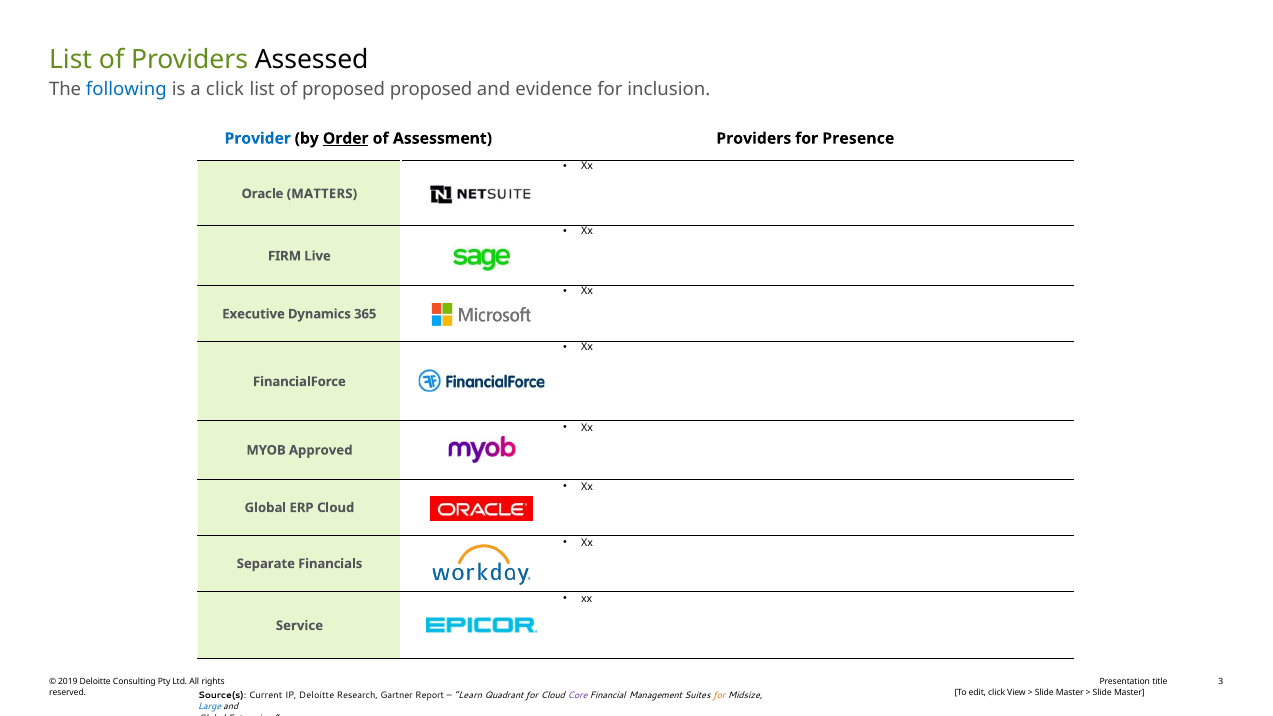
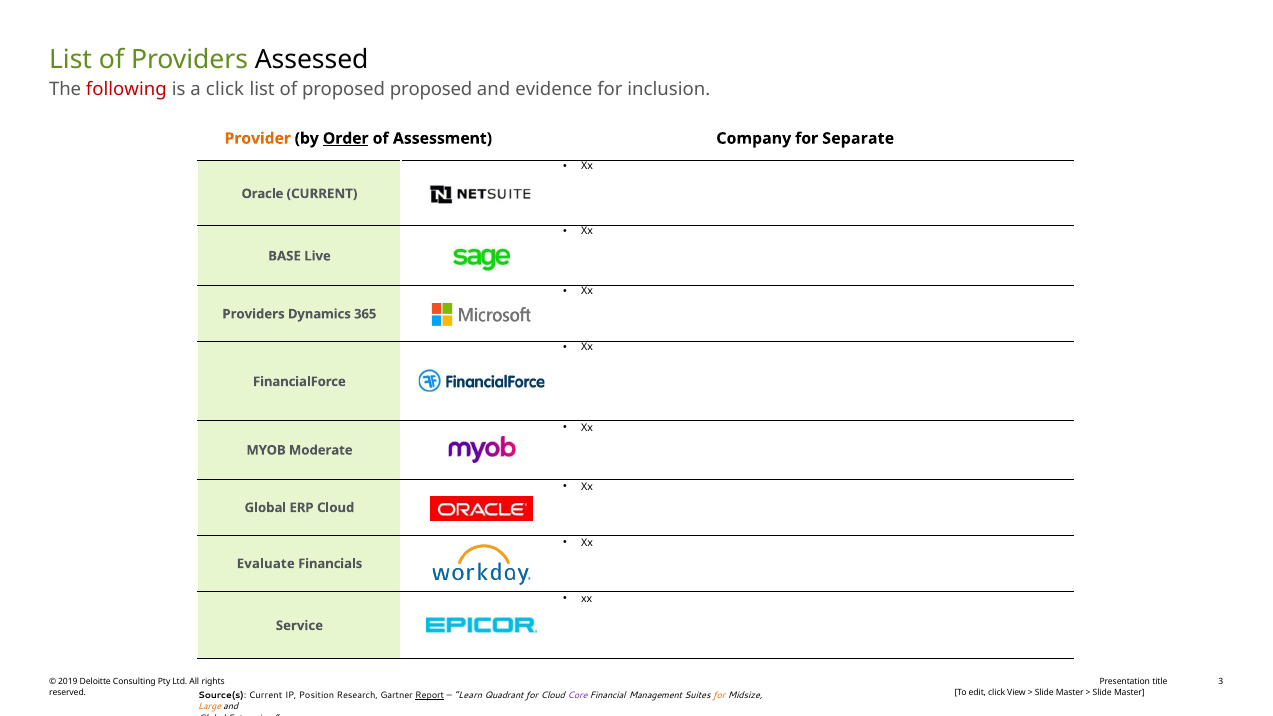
following colour: blue -> red
Provider colour: blue -> orange
Assessment Providers: Providers -> Company
Presence: Presence -> Separate
Oracle MATTERS: MATTERS -> CURRENT
FIRM: FIRM -> BASE
Executive at (254, 314): Executive -> Providers
Approved: Approved -> Moderate
Separate: Separate -> Evaluate
IP Deloitte: Deloitte -> Position
Report underline: none -> present
Large colour: blue -> orange
